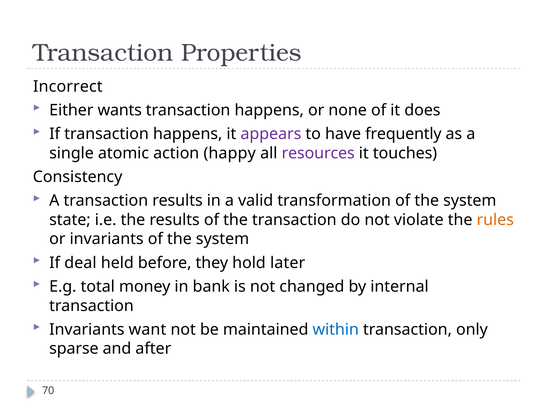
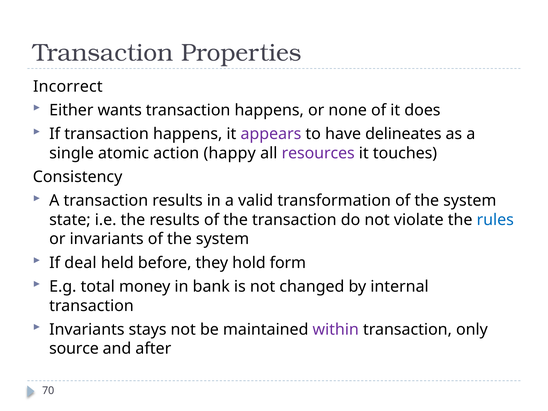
frequently: frequently -> delineates
rules colour: orange -> blue
later: later -> form
want: want -> stays
within colour: blue -> purple
sparse: sparse -> source
